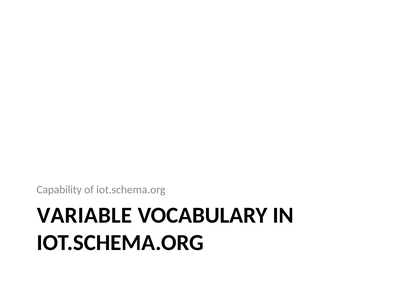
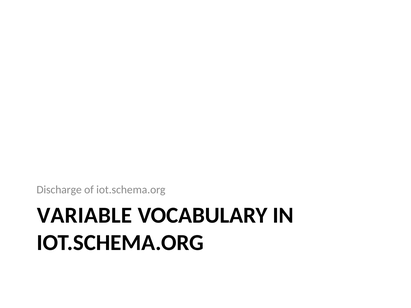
Capability: Capability -> Discharge
